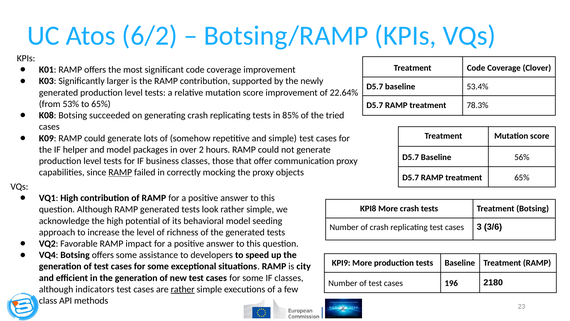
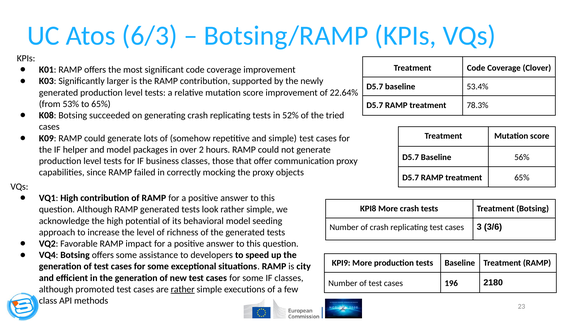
6/2: 6/2 -> 6/3
85%: 85% -> 52%
RAMP at (120, 172) underline: present -> none
indicators: indicators -> promoted
